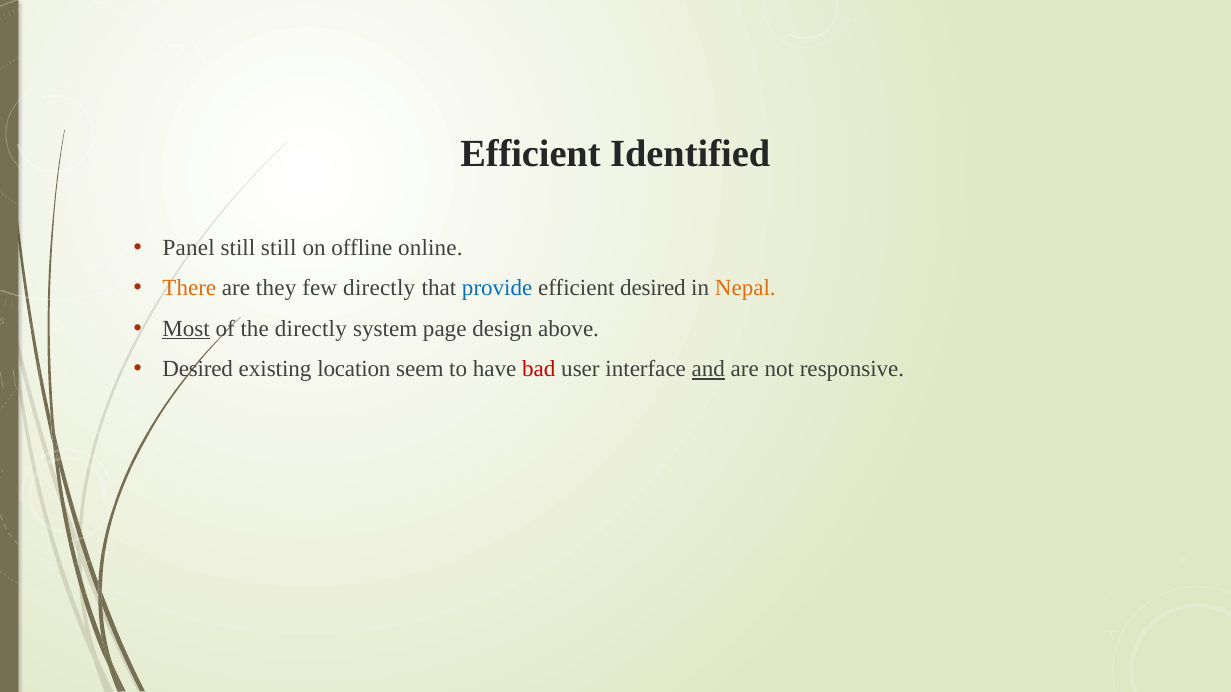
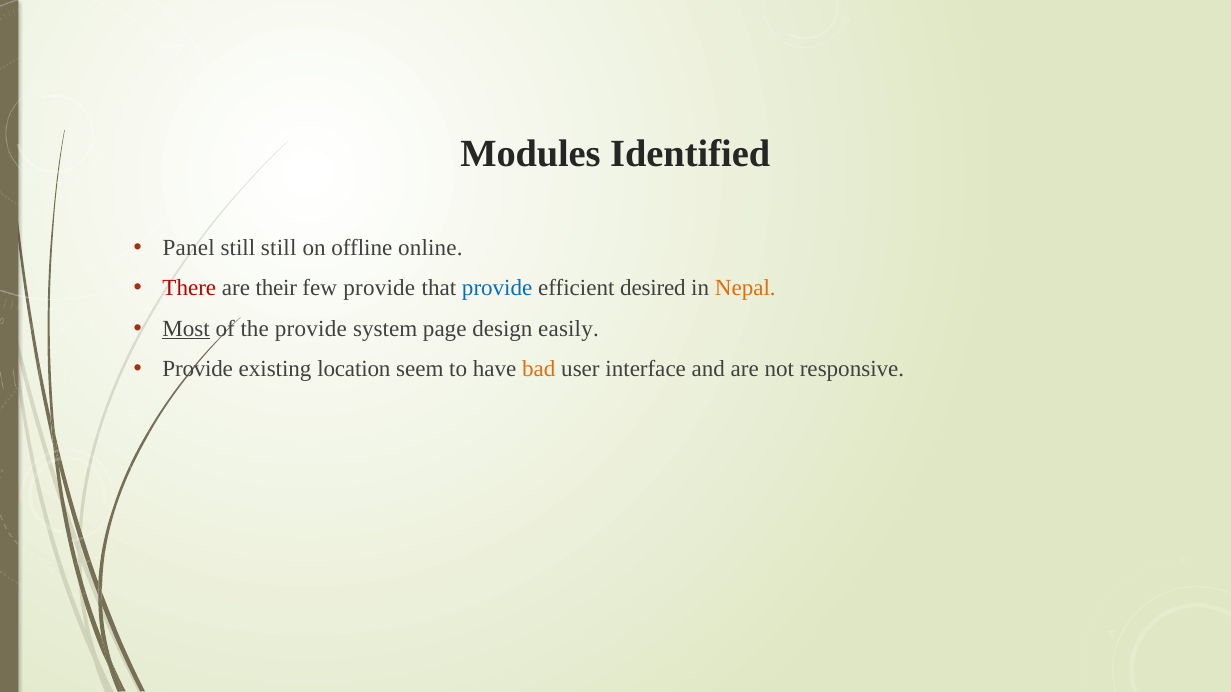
Efficient at (530, 154): Efficient -> Modules
There colour: orange -> red
they: they -> their
few directly: directly -> provide
the directly: directly -> provide
above: above -> easily
Desired at (198, 369): Desired -> Provide
bad colour: red -> orange
and underline: present -> none
